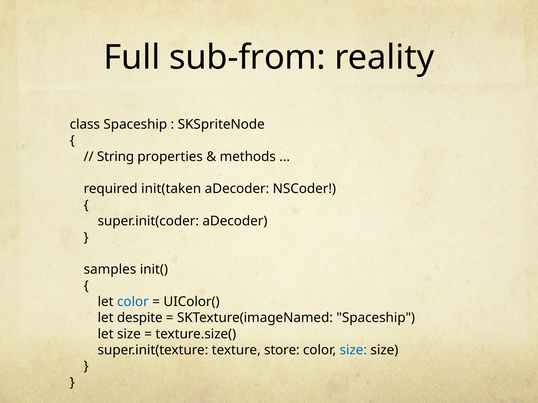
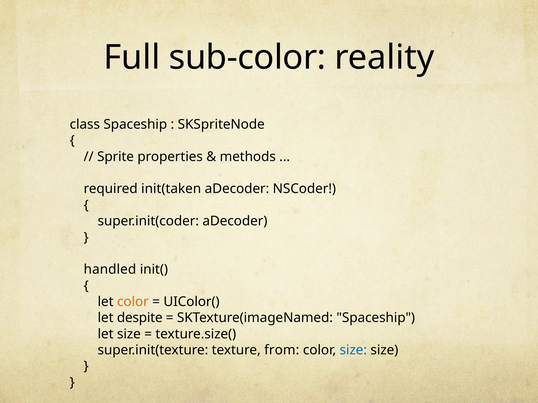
sub-from: sub-from -> sub-color
String: String -> Sprite
samples: samples -> handled
color at (133, 302) colour: blue -> orange
store: store -> from
